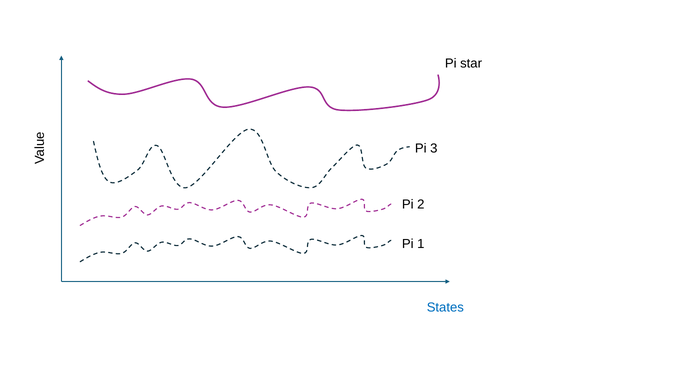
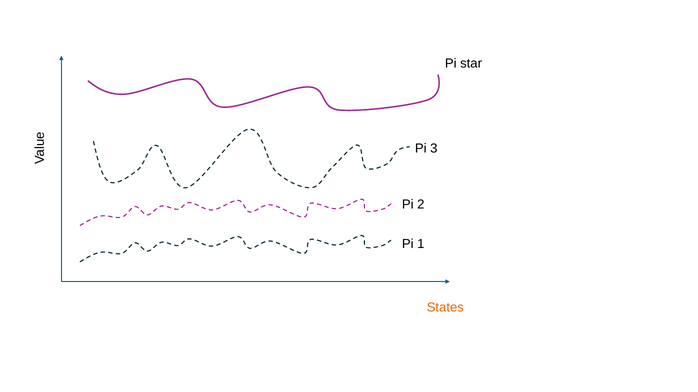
States colour: blue -> orange
